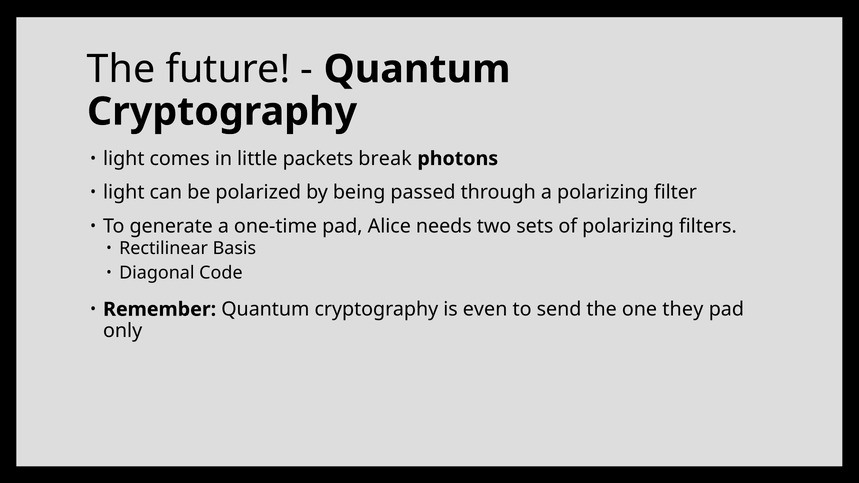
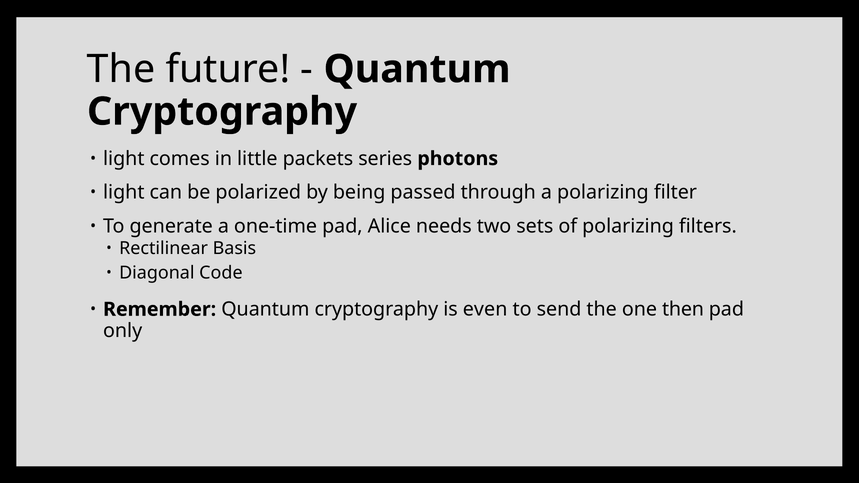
break: break -> series
they: they -> then
